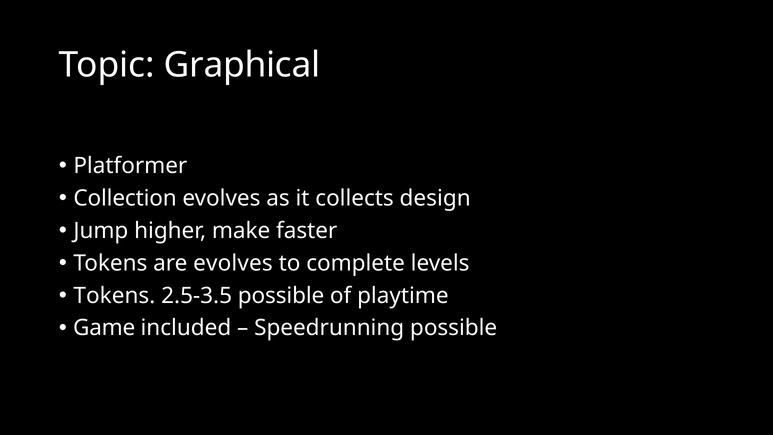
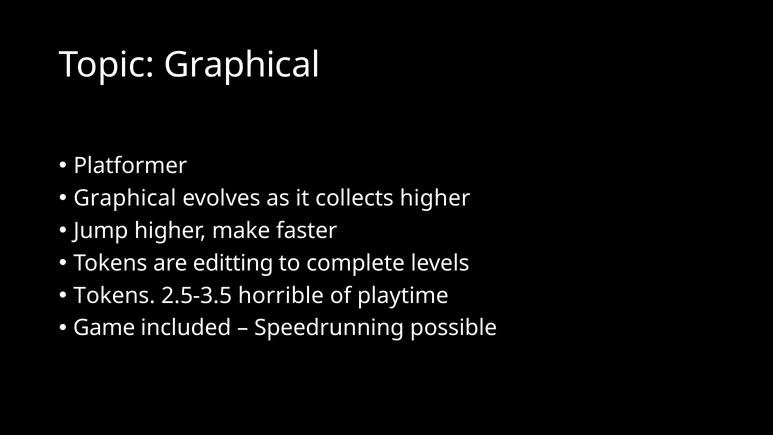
Collection at (125, 198): Collection -> Graphical
collects design: design -> higher
are evolves: evolves -> editting
2.5-3.5 possible: possible -> horrible
